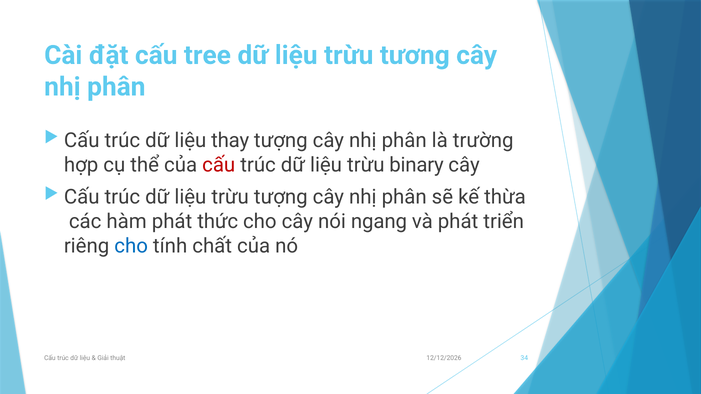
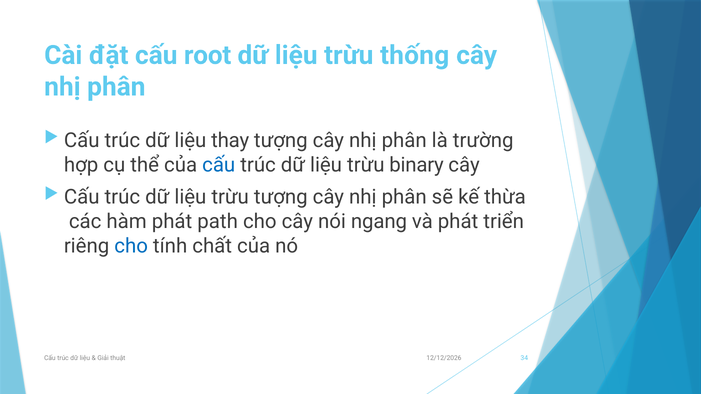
tree: tree -> root
tương: tương -> thống
cấu at (219, 165) colour: red -> blue
thức: thức -> path
